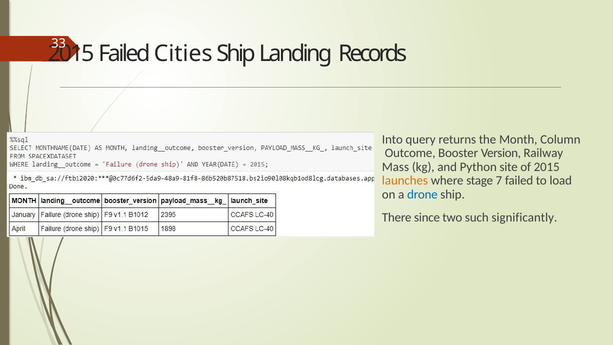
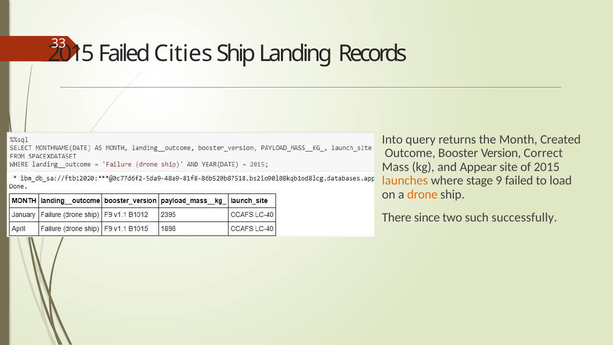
Column: Column -> Created
Railway: Railway -> Correct
Python: Python -> Appear
7: 7 -> 9
drone colour: blue -> orange
significantly: significantly -> successfully
